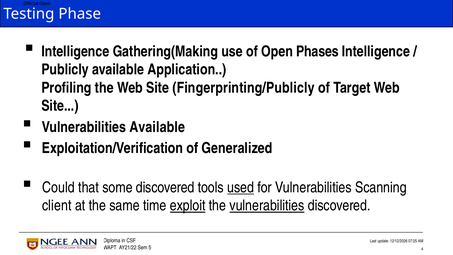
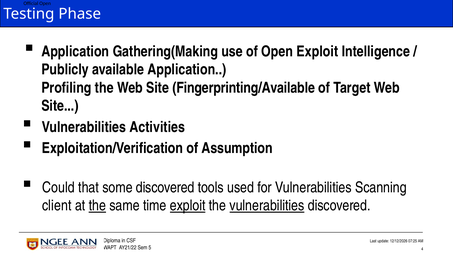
Intelligence at (75, 51): Intelligence -> Application
Open Phases: Phases -> Exploit
Fingerprinting/Publicly: Fingerprinting/Publicly -> Fingerprinting/Available
Vulnerabilities Available: Available -> Activities
Generalized: Generalized -> Assumption
used underline: present -> none
the at (97, 206) underline: none -> present
